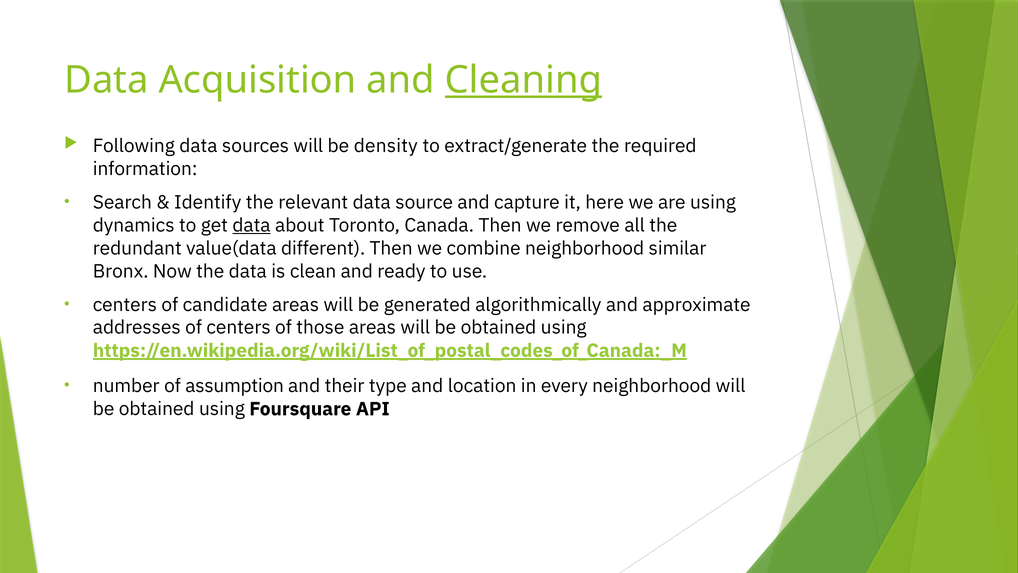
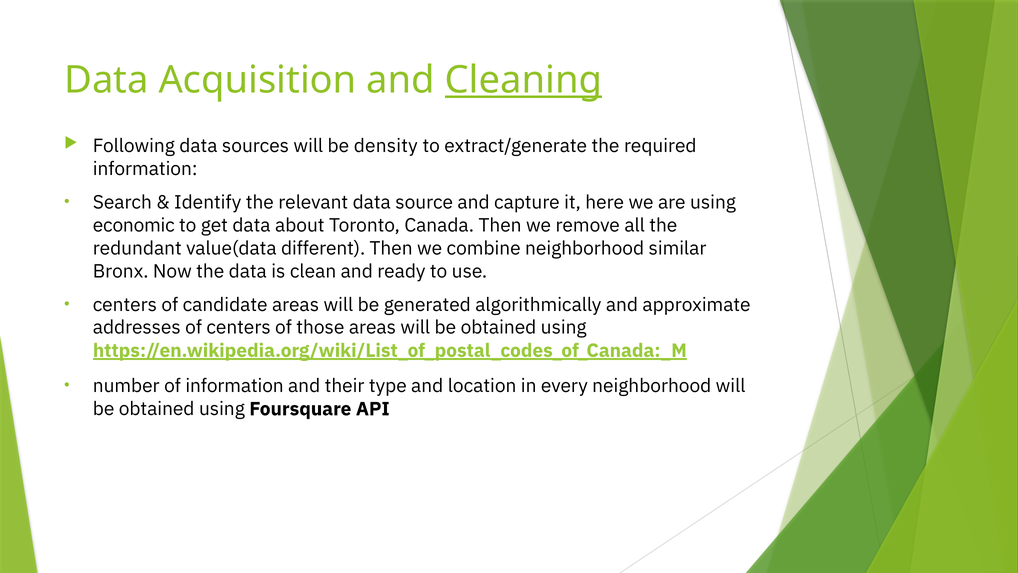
dynamics: dynamics -> economic
data at (251, 225) underline: present -> none
of assumption: assumption -> information
